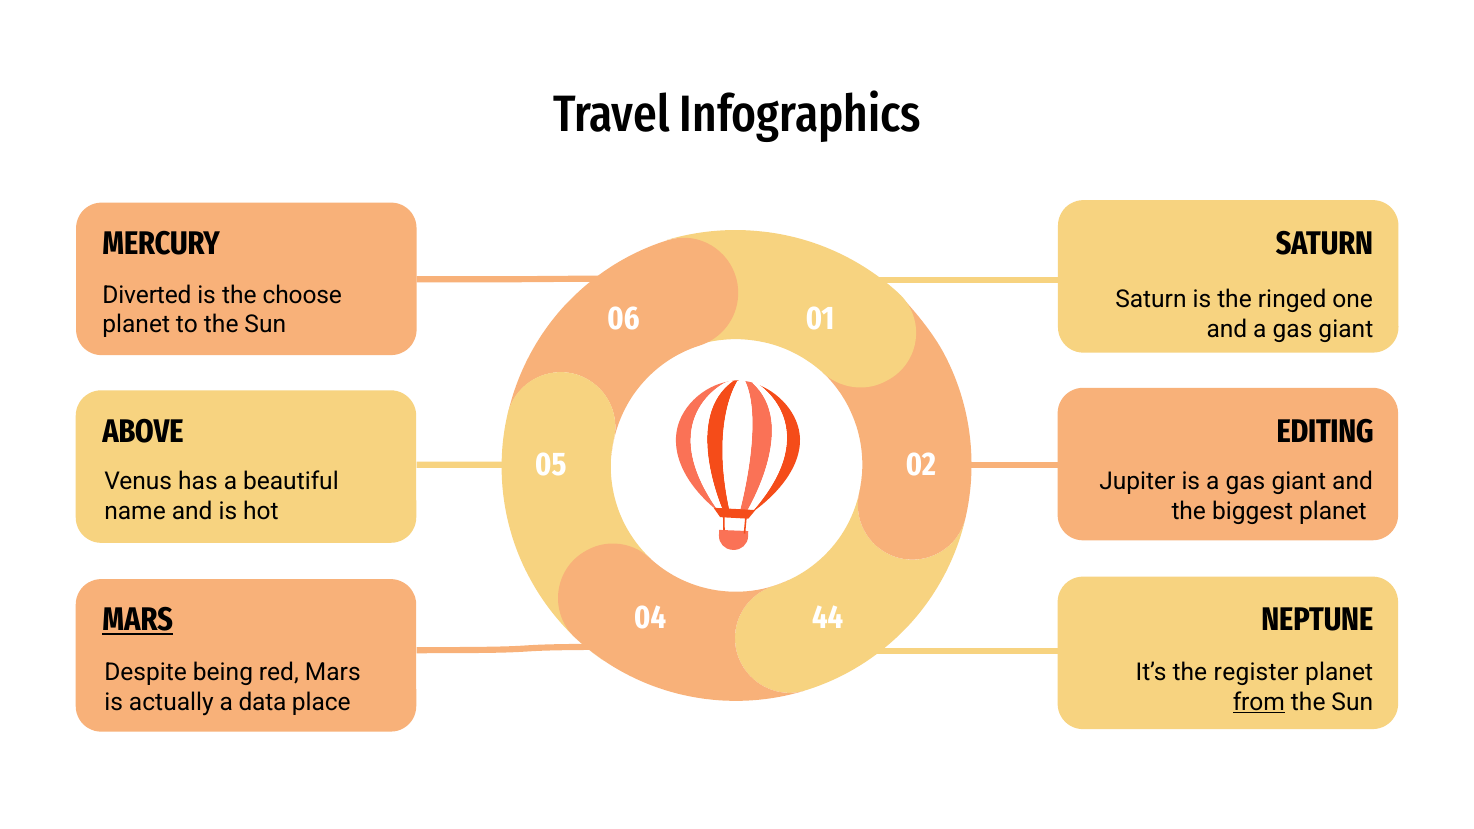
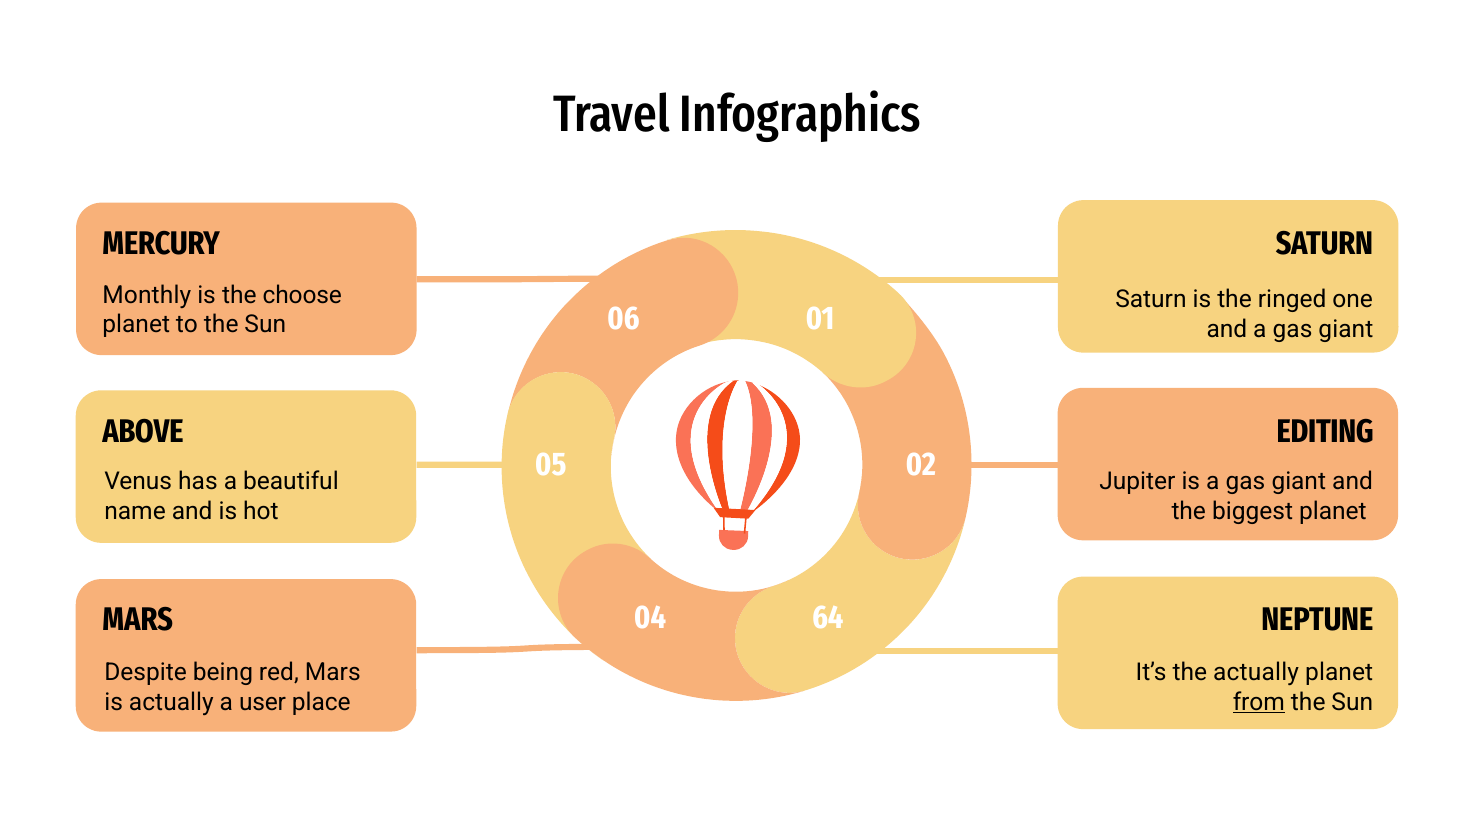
Diverted: Diverted -> Monthly
44: 44 -> 64
MARS at (138, 620) underline: present -> none
the register: register -> actually
data: data -> user
